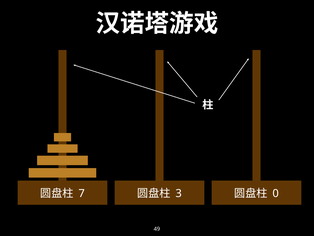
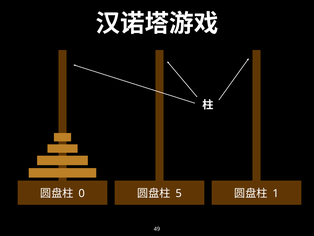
7: 7 -> 0
3: 3 -> 5
0: 0 -> 1
